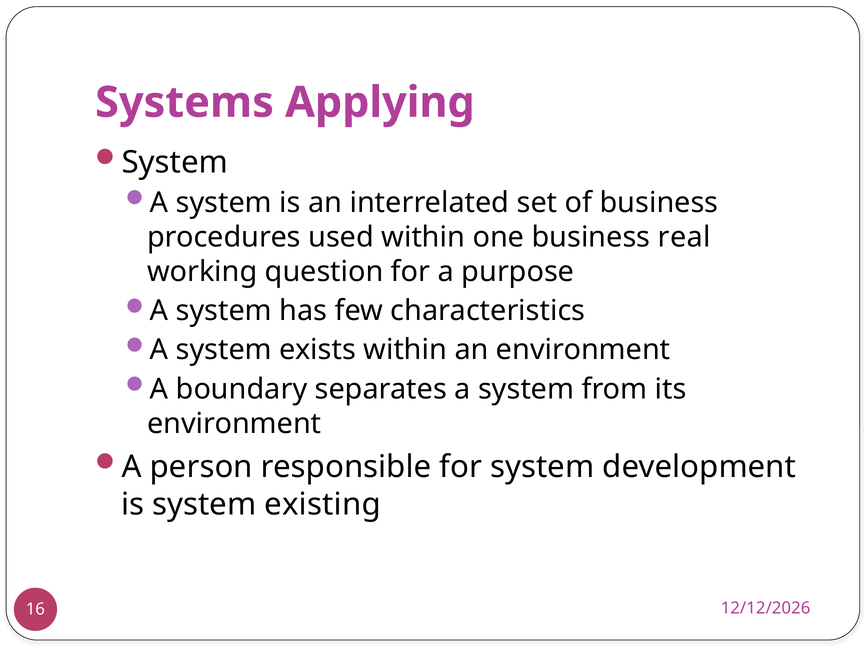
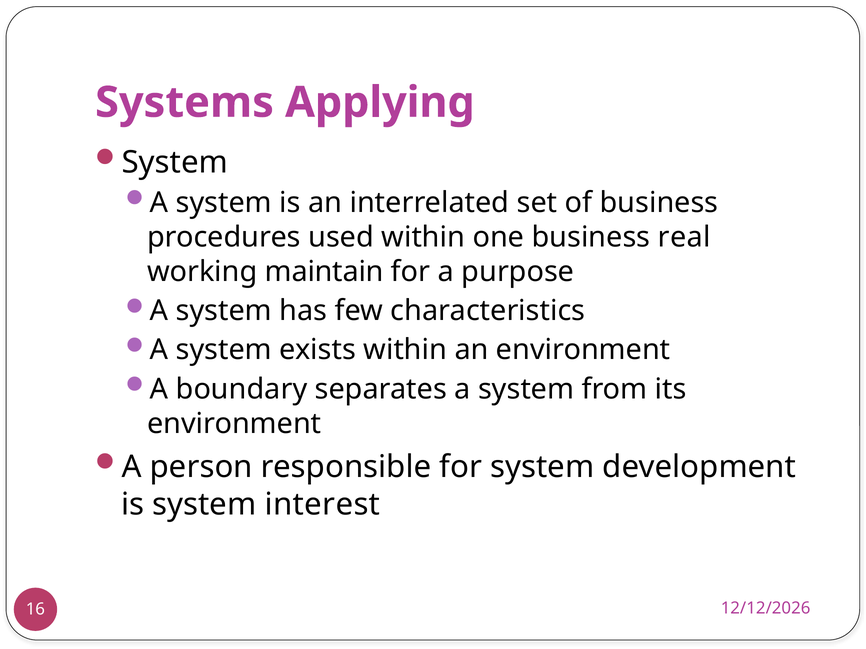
question: question -> maintain
existing: existing -> interest
